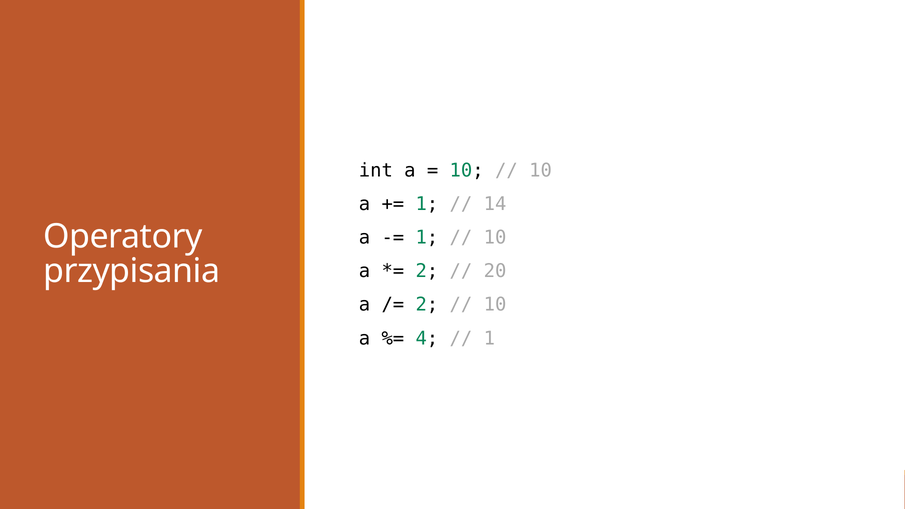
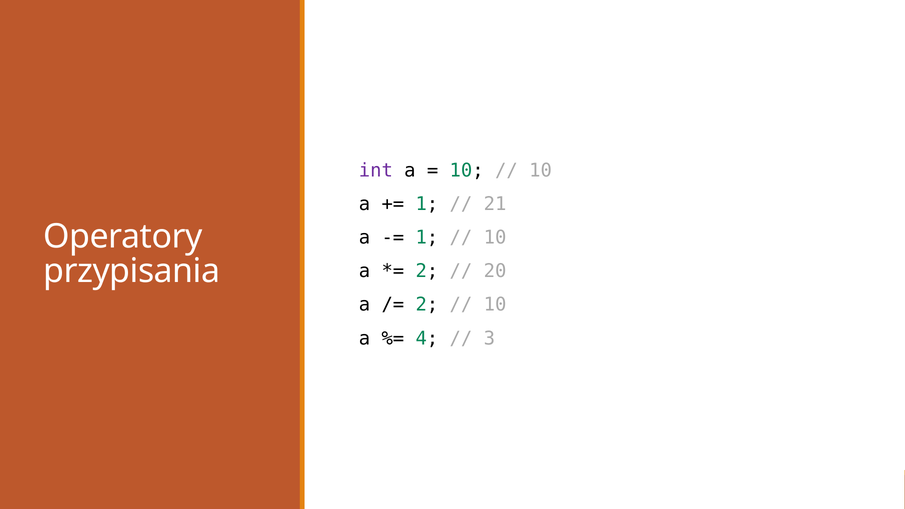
int colour: black -> purple
14: 14 -> 21
1 at (489, 338): 1 -> 3
